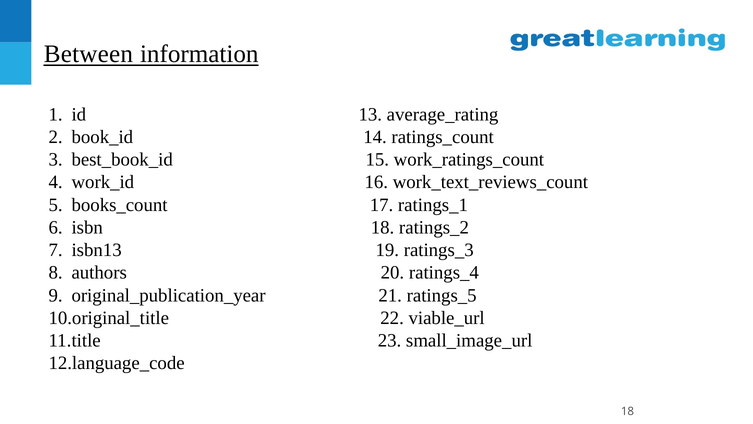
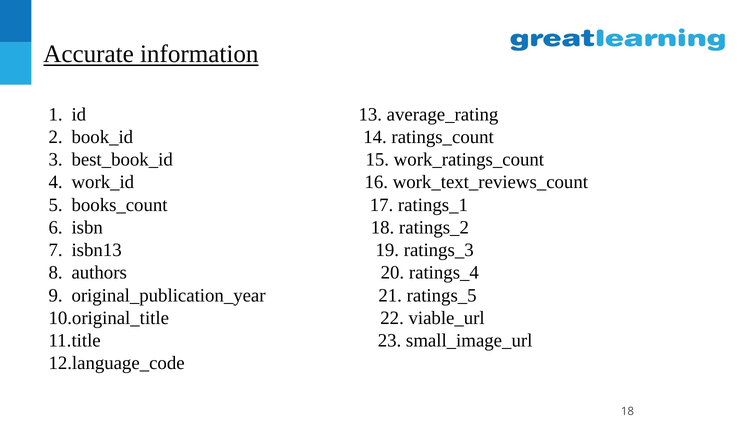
Between: Between -> Accurate
